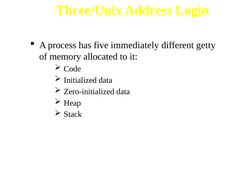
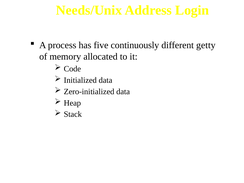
Three/Unix: Three/Unix -> Needs/Unix
immediately: immediately -> continuously
